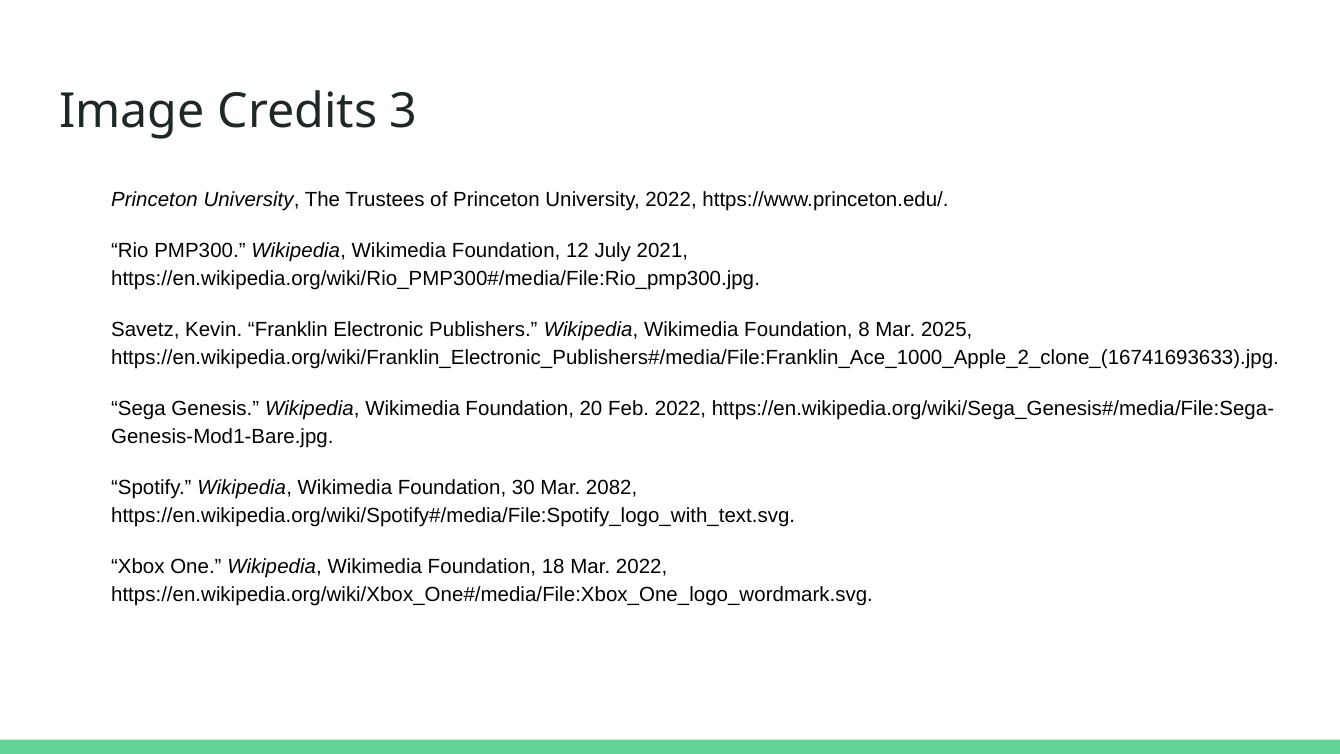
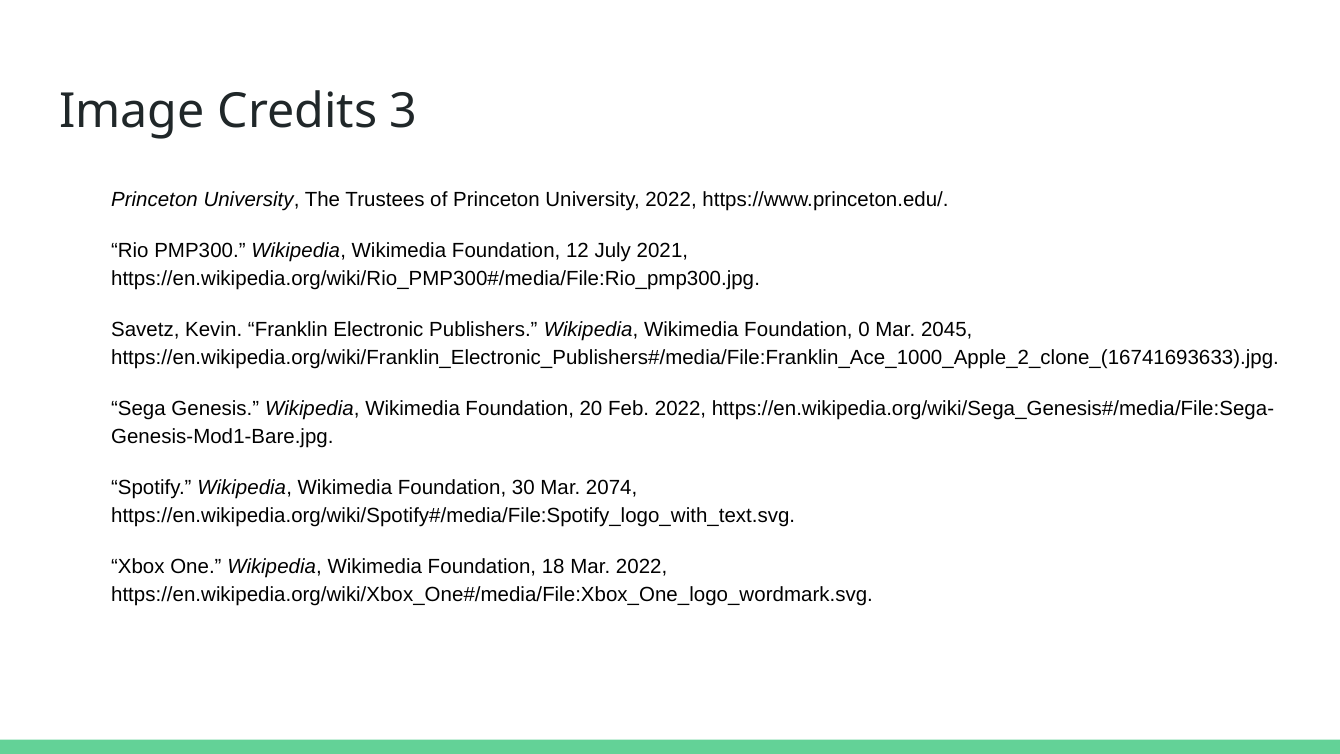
8: 8 -> 0
2025: 2025 -> 2045
2082: 2082 -> 2074
